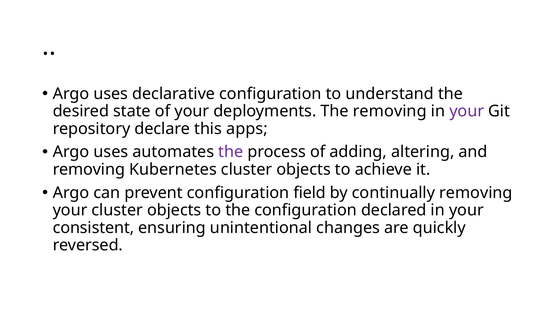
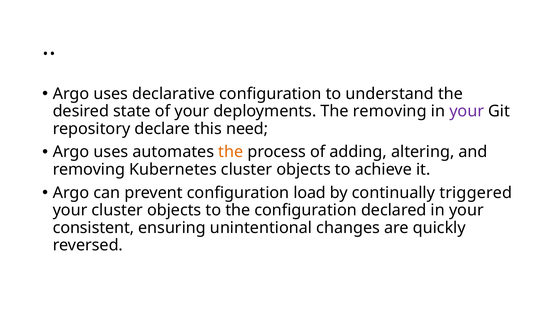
apps: apps -> need
the at (231, 152) colour: purple -> orange
field: field -> load
continually removing: removing -> triggered
